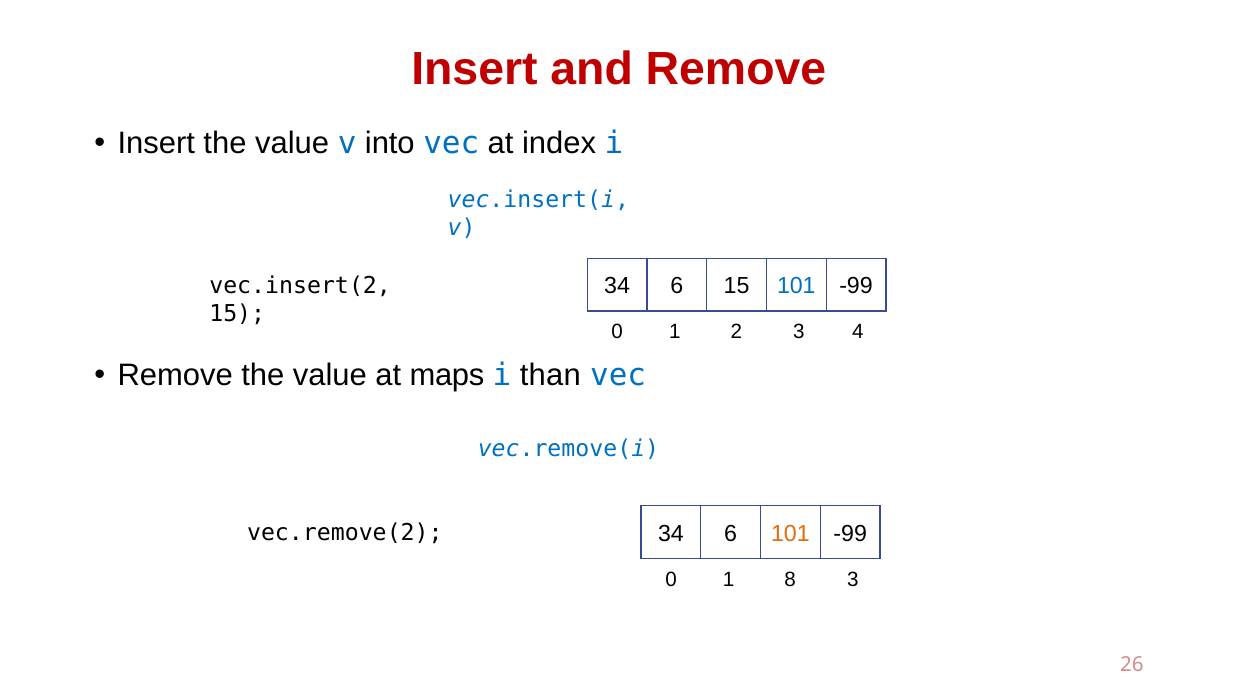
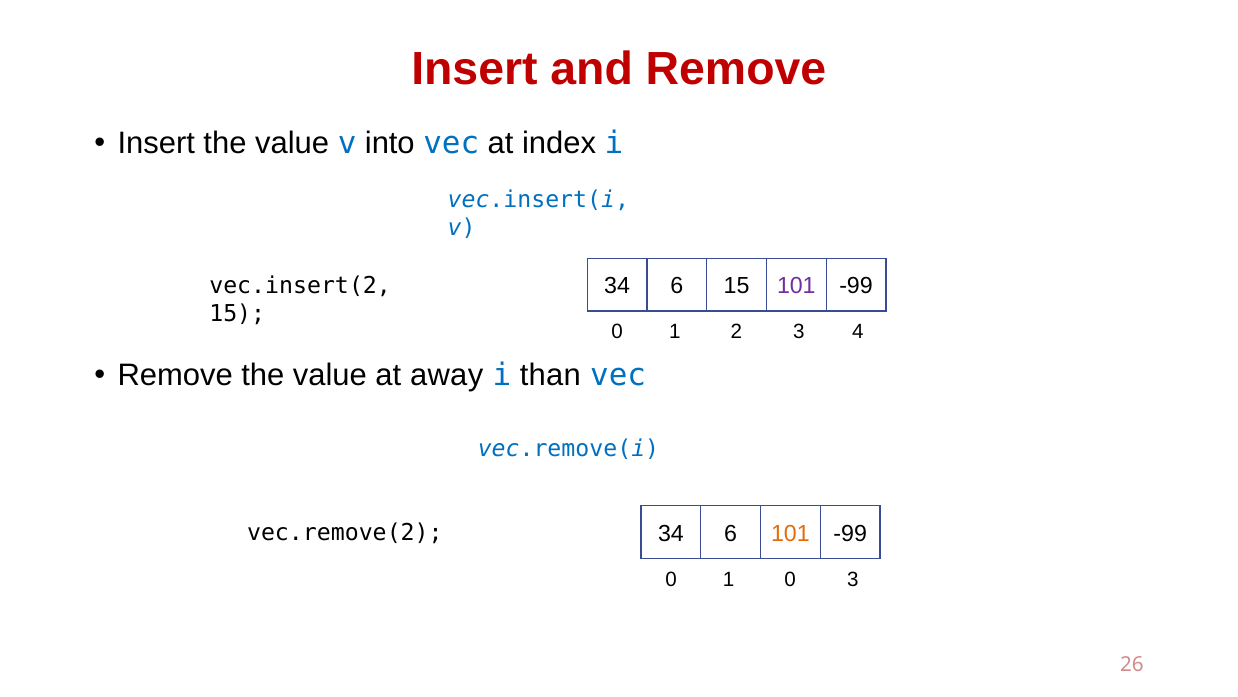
101 at (796, 286) colour: blue -> purple
maps: maps -> away
1 8: 8 -> 0
